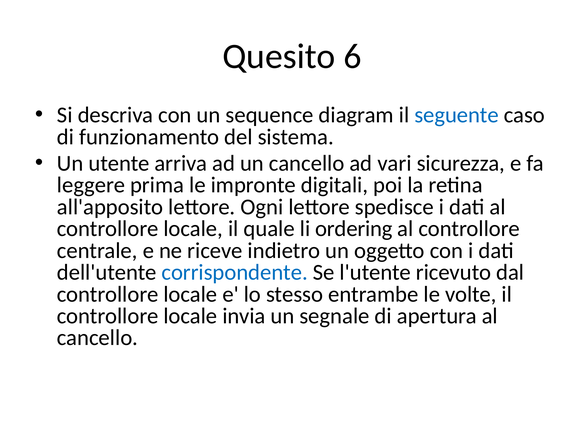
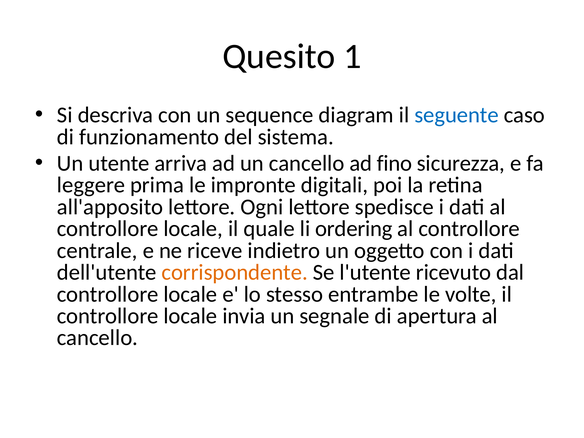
6: 6 -> 1
vari: vari -> fino
corrispondente colour: blue -> orange
